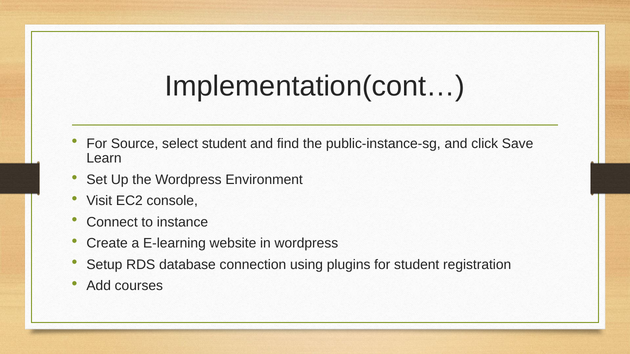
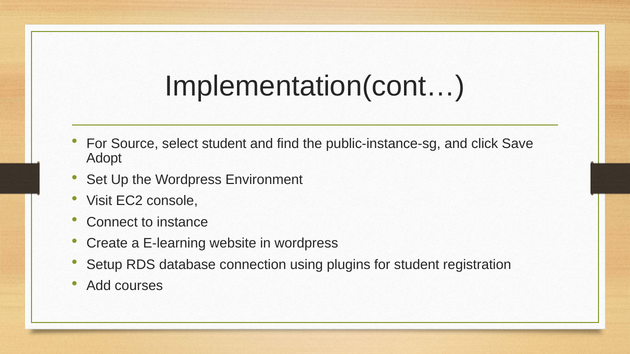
Learn: Learn -> Adopt
